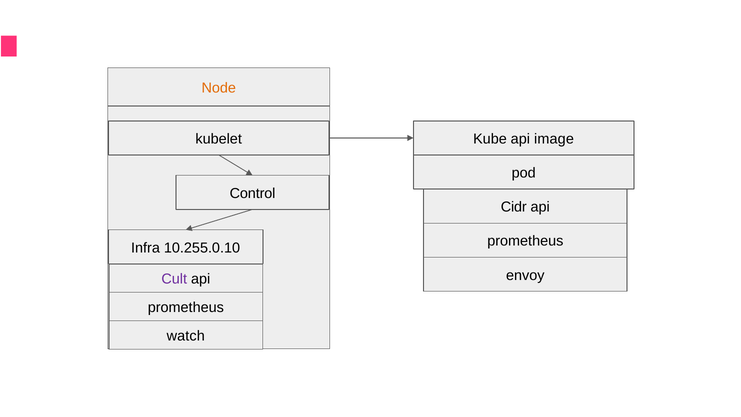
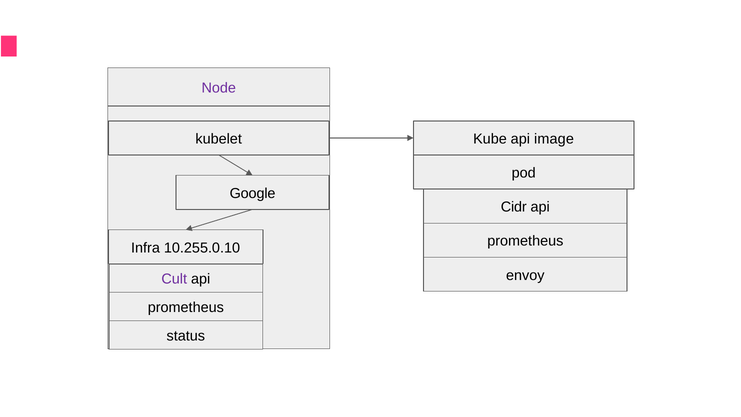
Node colour: orange -> purple
Control: Control -> Google
watch: watch -> status
